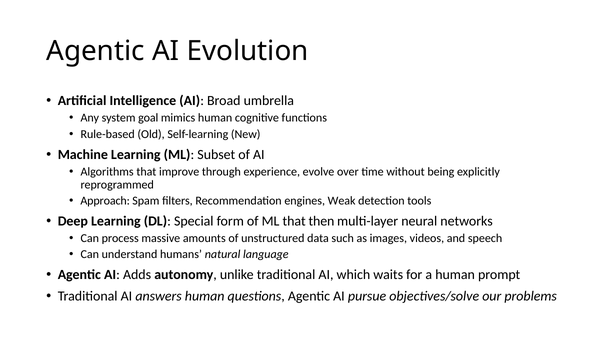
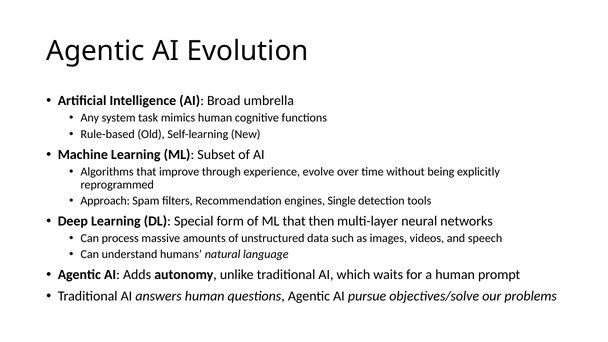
goal: goal -> task
Weak: Weak -> Single
